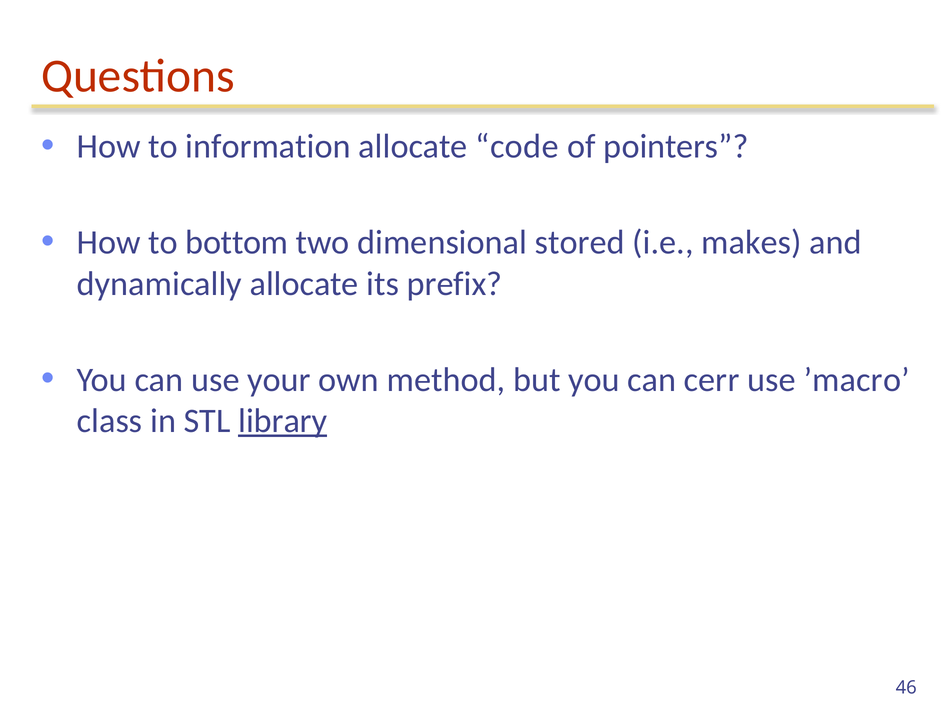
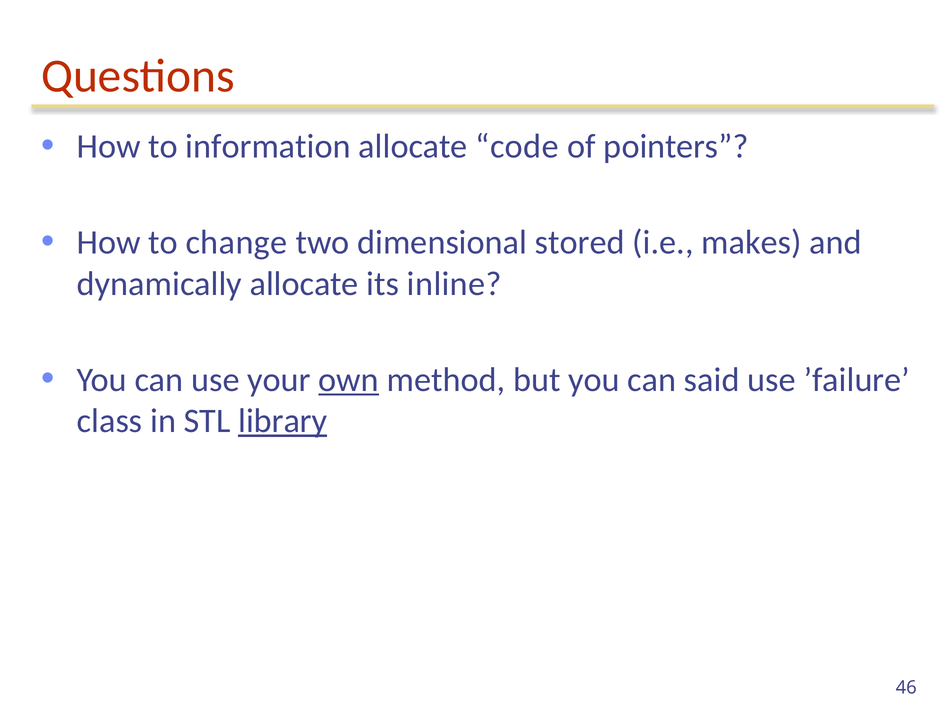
bottom: bottom -> change
prefix: prefix -> inline
own underline: none -> present
cerr: cerr -> said
’macro: ’macro -> ’failure
